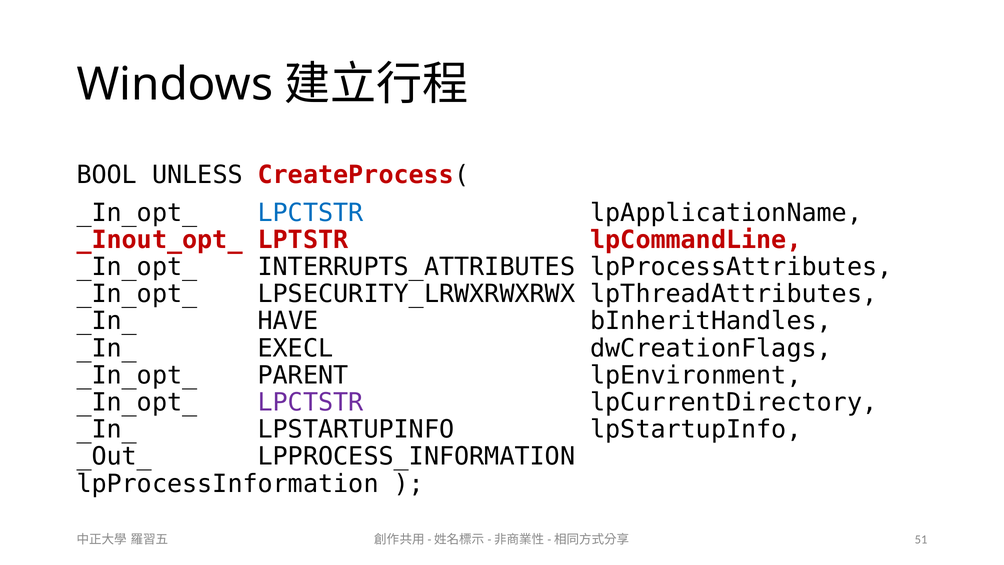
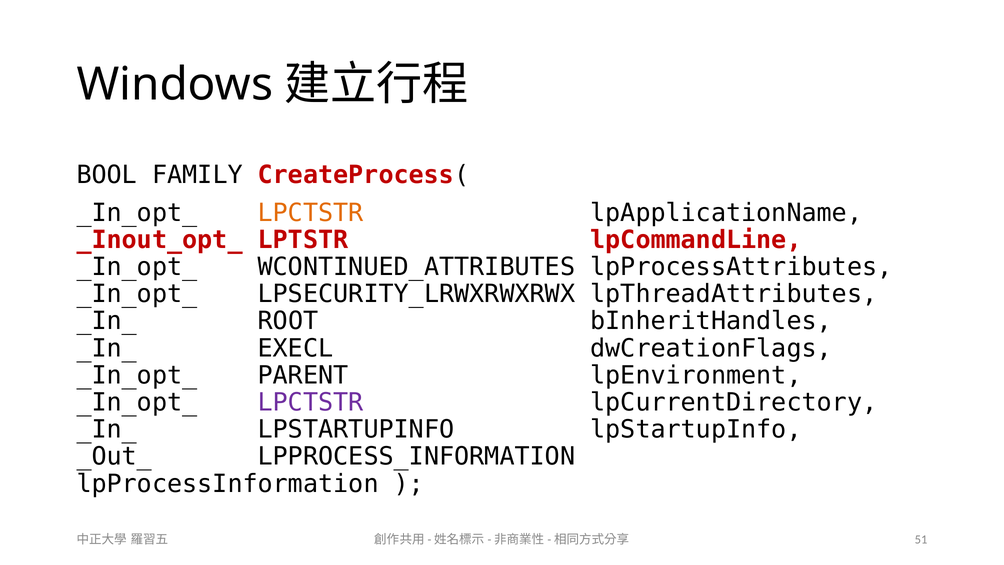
UNLESS: UNLESS -> FAMILY
LPCTSTR at (311, 213) colour: blue -> orange
INTERRUPTS_ATTRIBUTES: INTERRUPTS_ATTRIBUTES -> WCONTINUED_ATTRIBUTES
HAVE: HAVE -> ROOT
